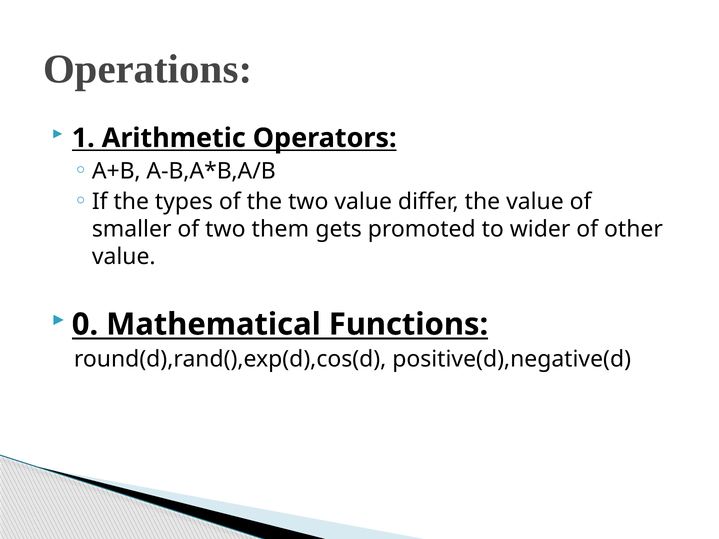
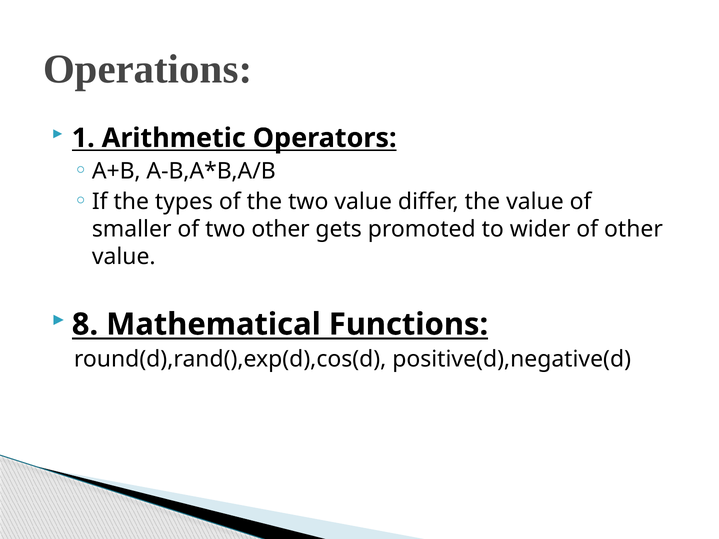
two them: them -> other
0: 0 -> 8
